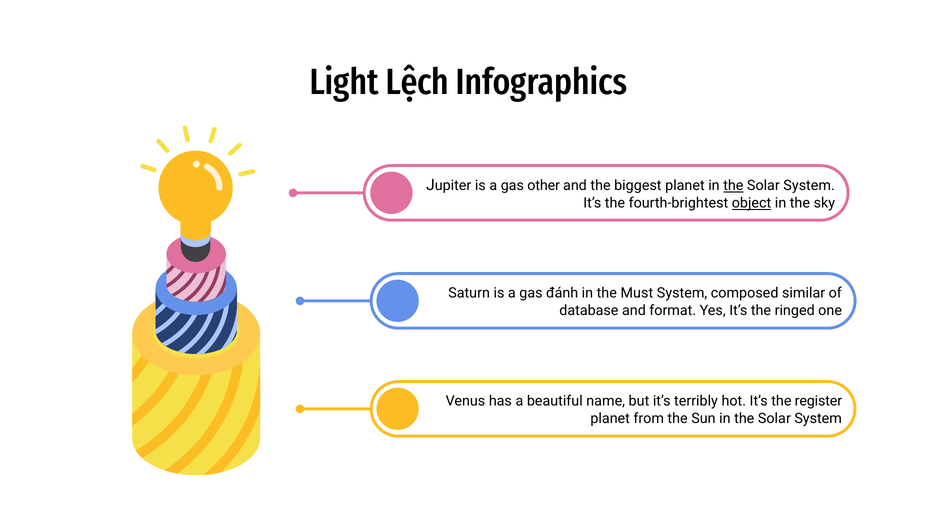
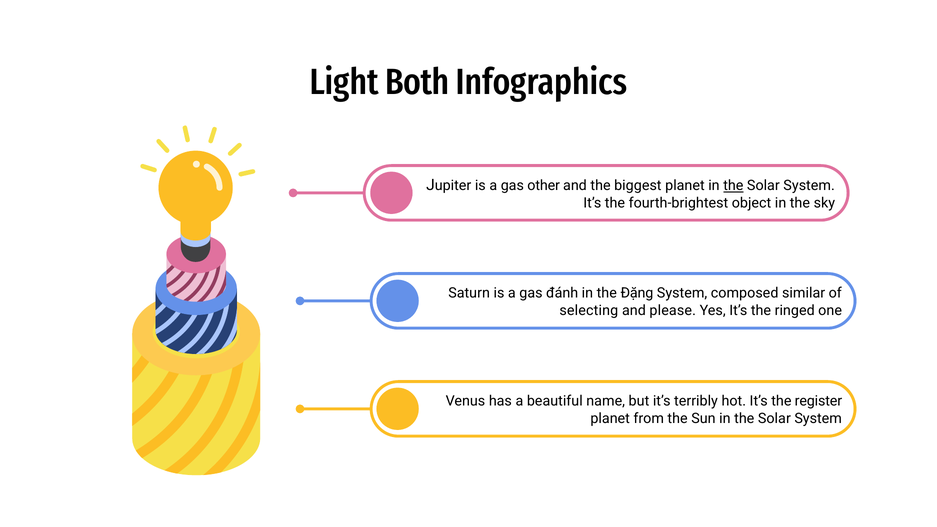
Lệch: Lệch -> Both
object underline: present -> none
Must: Must -> Đặng
database: database -> selecting
format: format -> please
